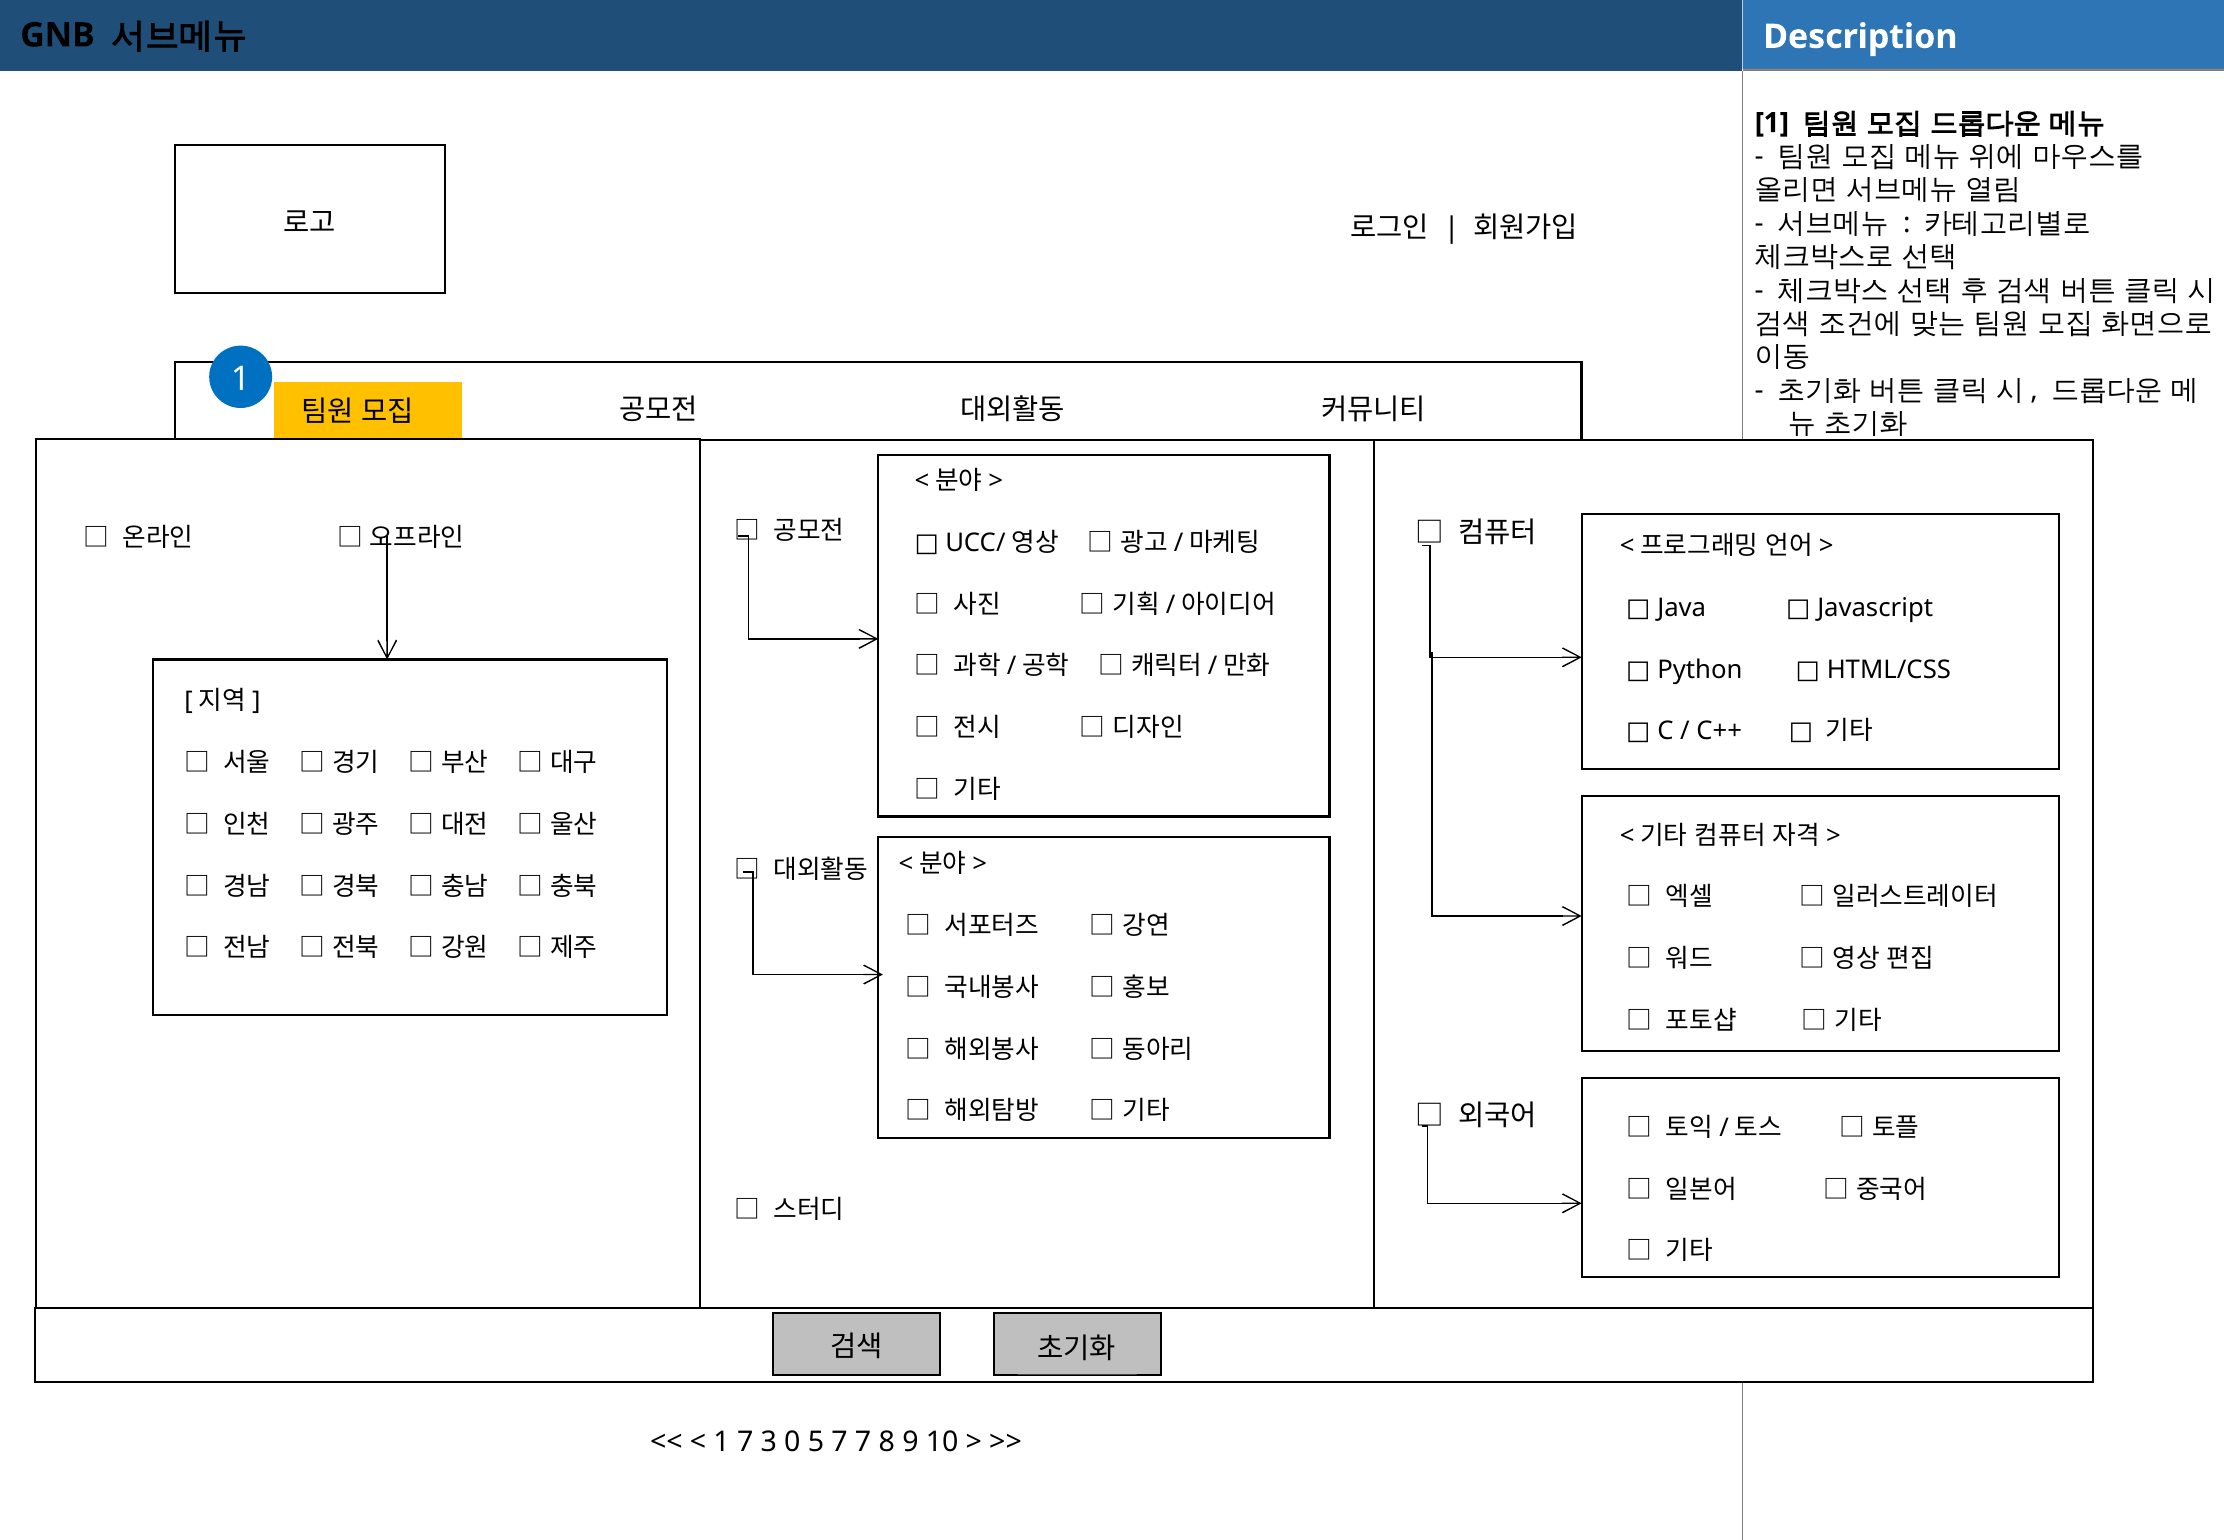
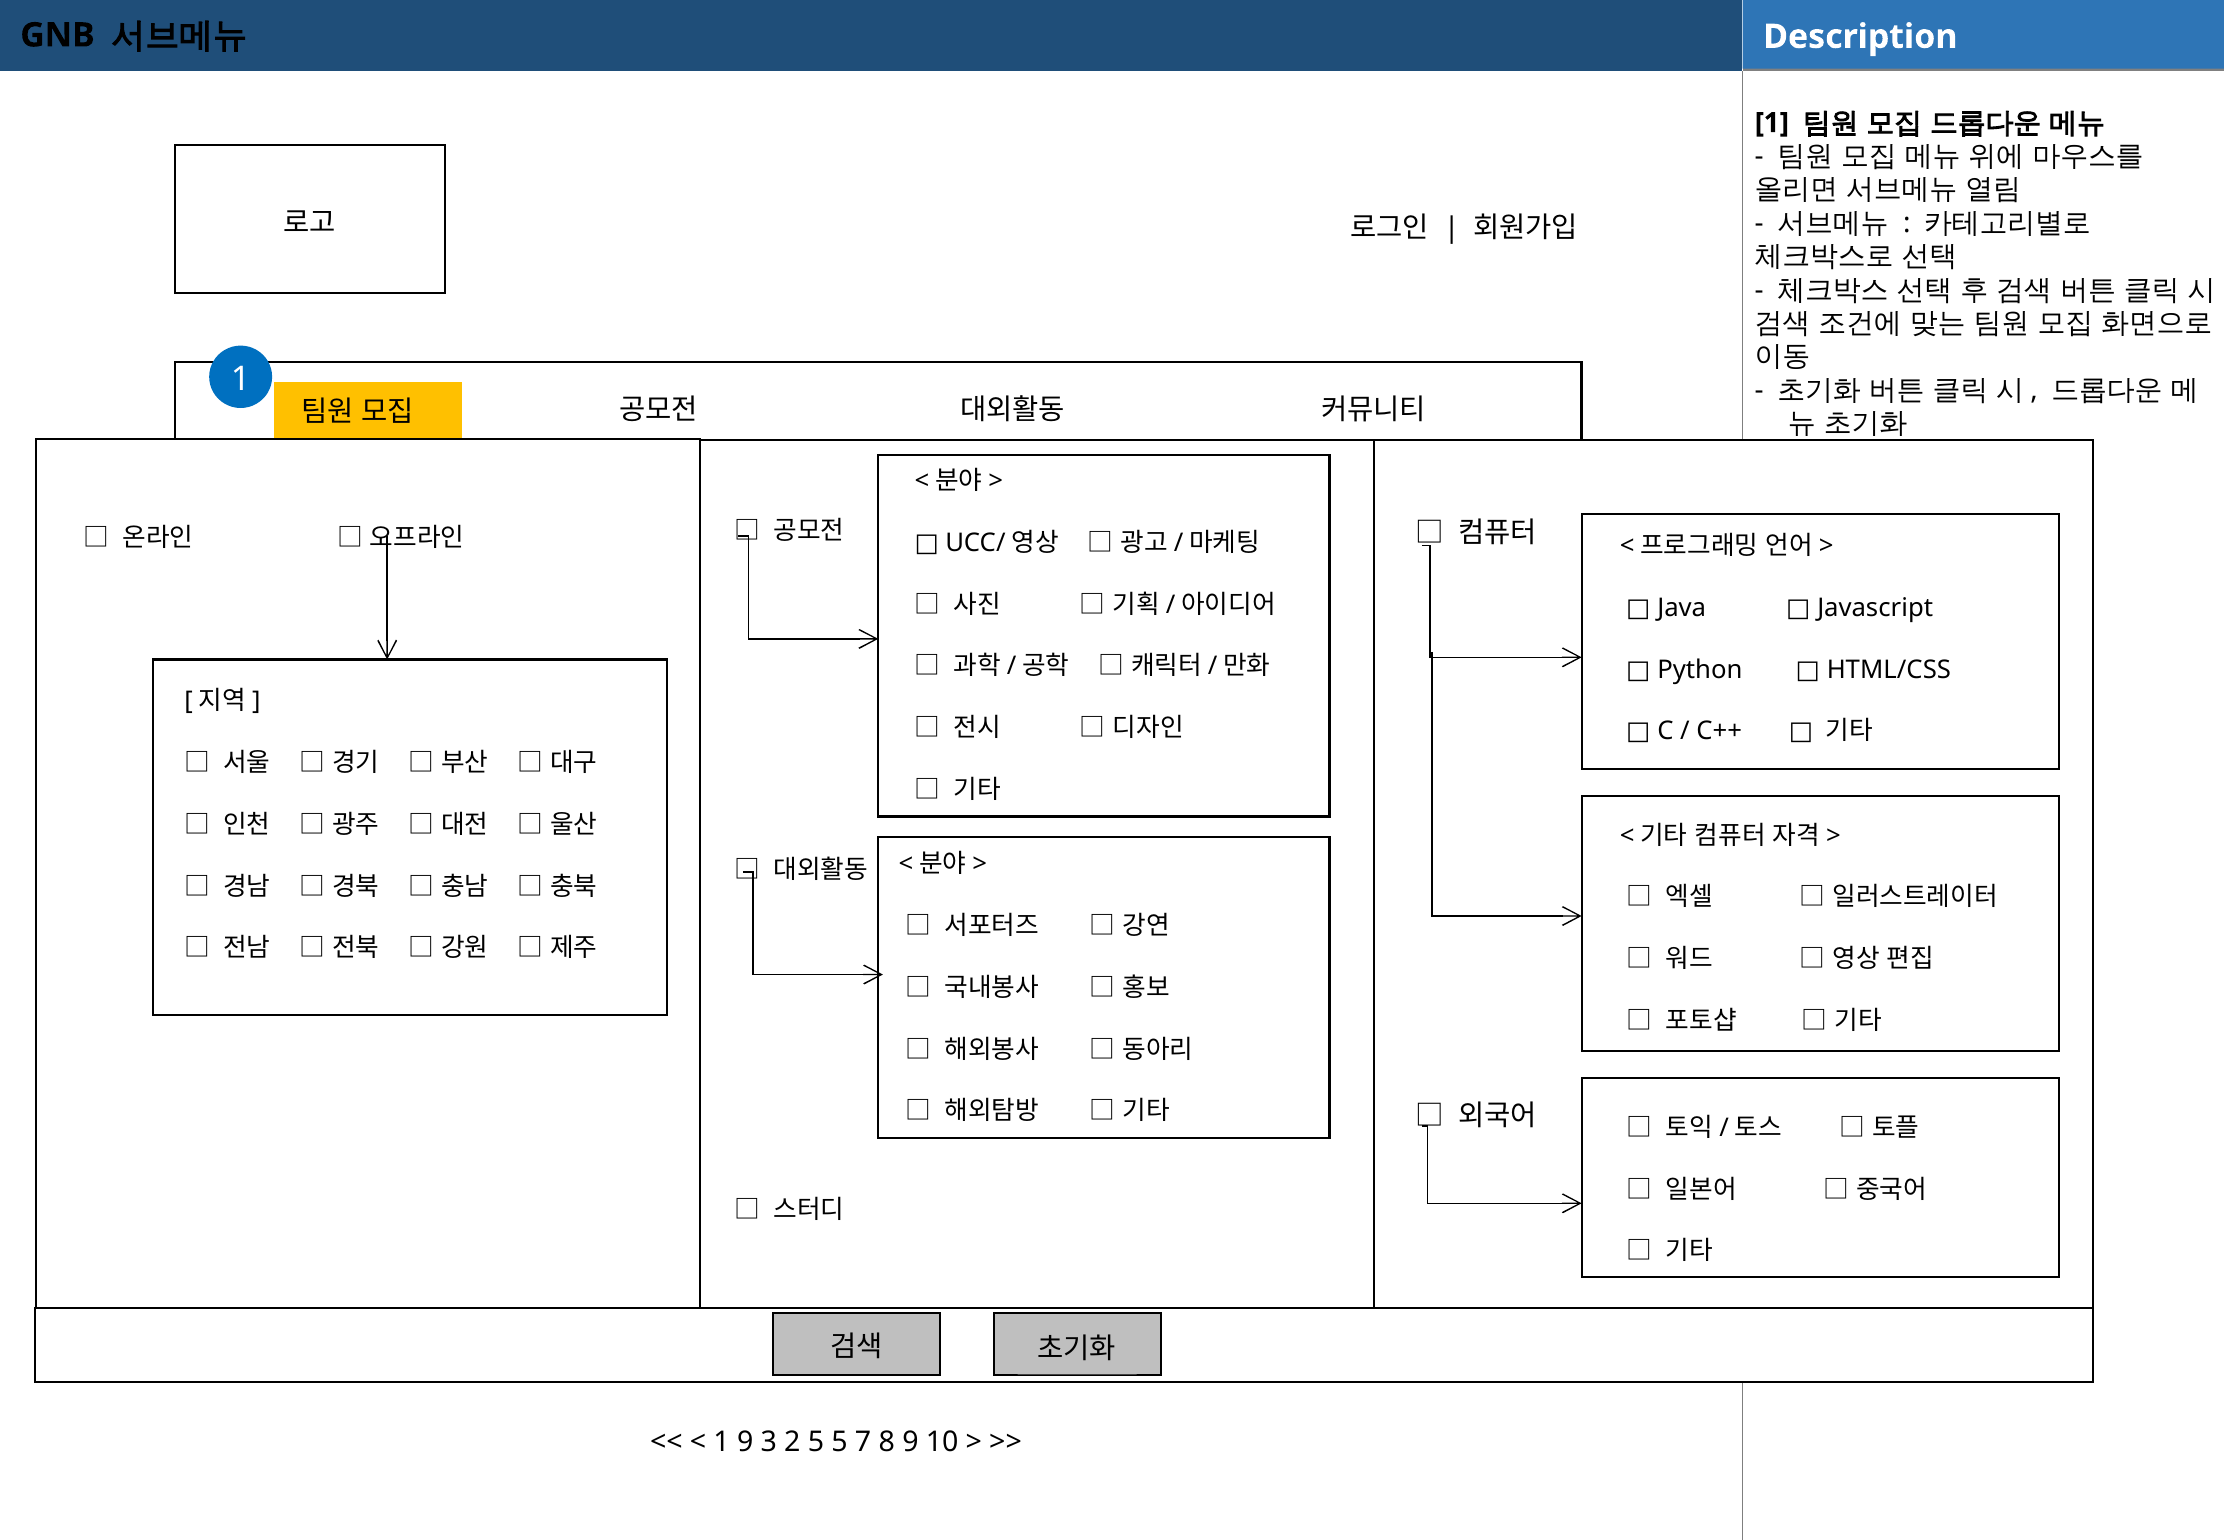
1 7: 7 -> 9
0: 0 -> 2
5 7: 7 -> 5
